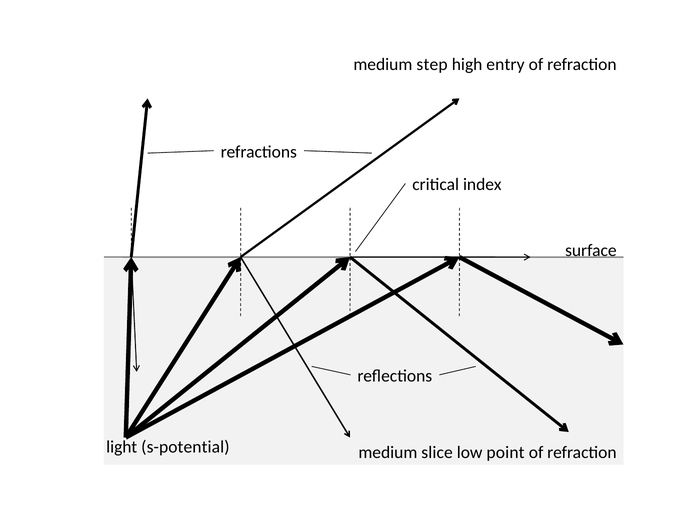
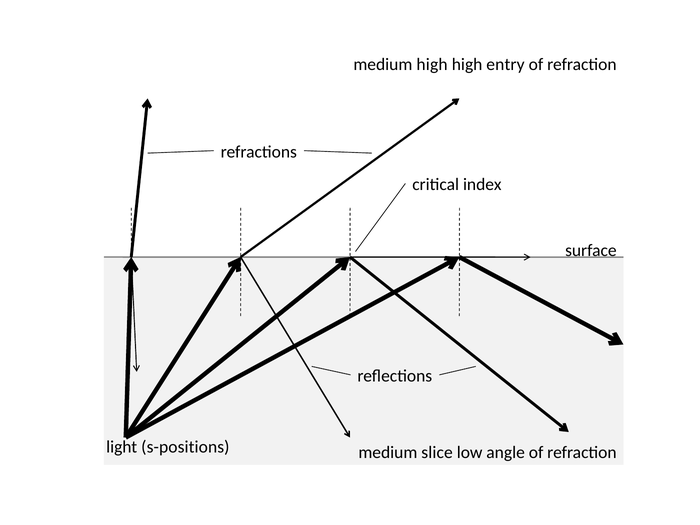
medium step: step -> high
s-potential: s-potential -> s-positions
point: point -> angle
